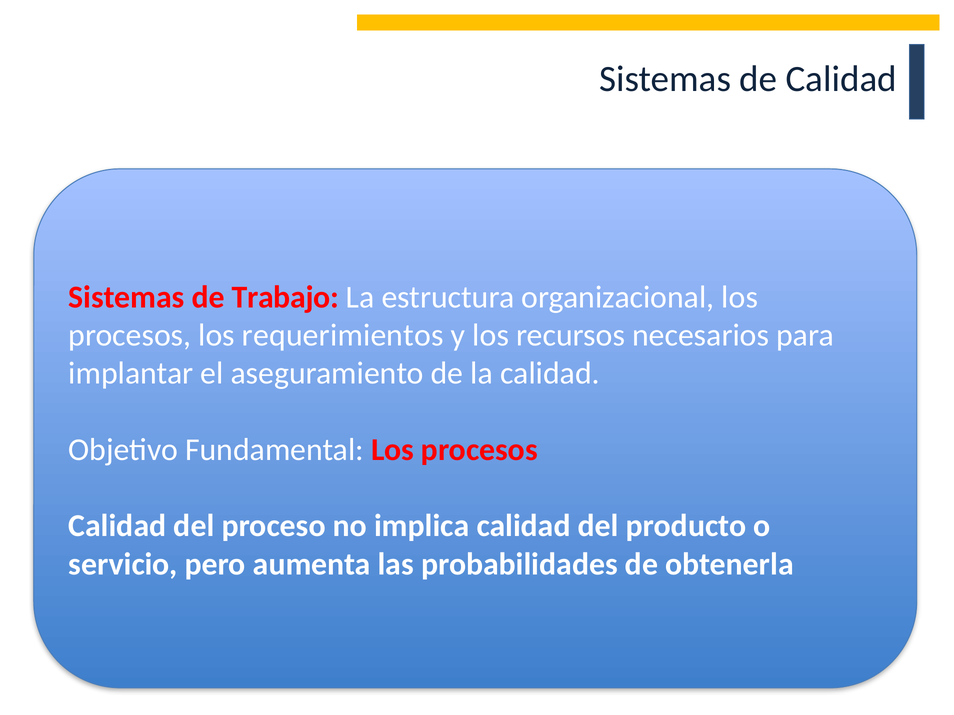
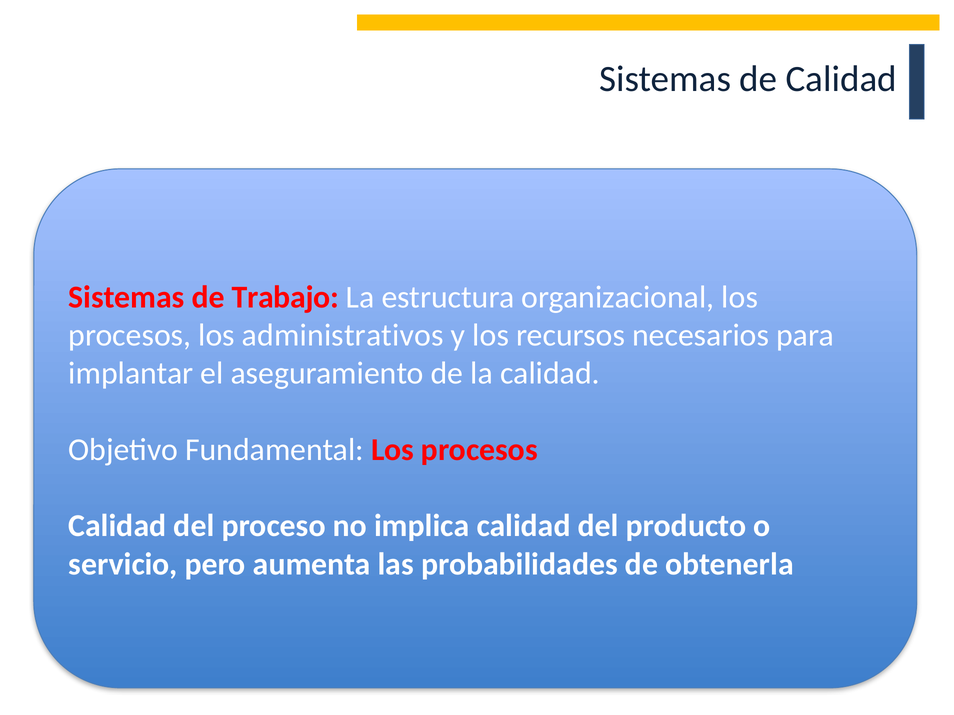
requerimientos: requerimientos -> administrativos
